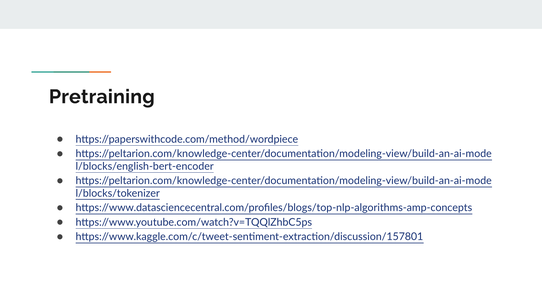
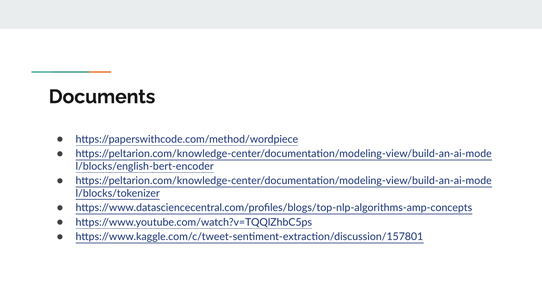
Pretraining: Pretraining -> Documents
